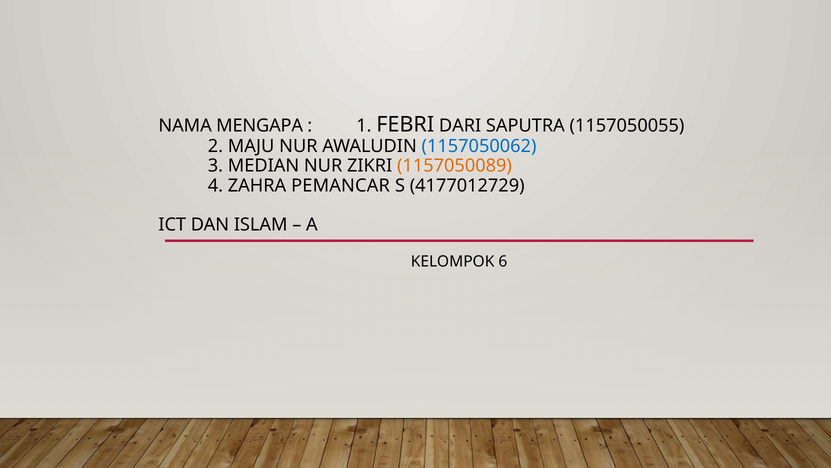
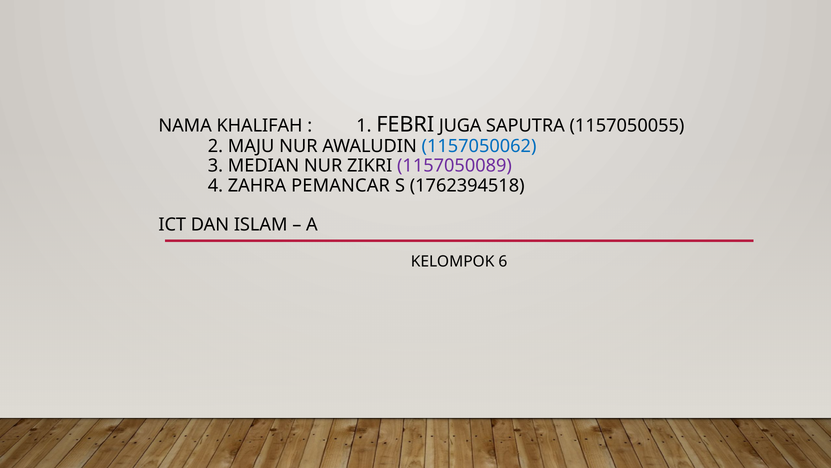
MENGAPA: MENGAPA -> KHALIFAH
DARI: DARI -> JUGA
1157050089 colour: orange -> purple
4177012729: 4177012729 -> 1762394518
